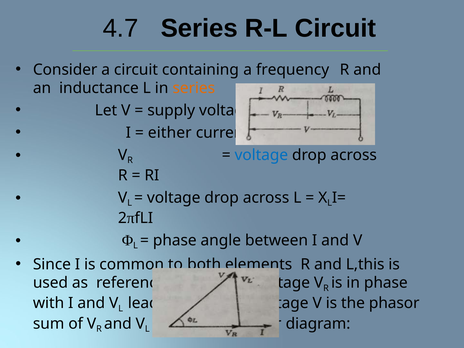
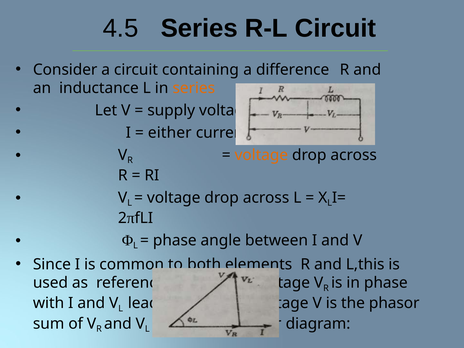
4.7: 4.7 -> 4.5
frequency: frequency -> difference
voltage at (261, 155) colour: blue -> orange
